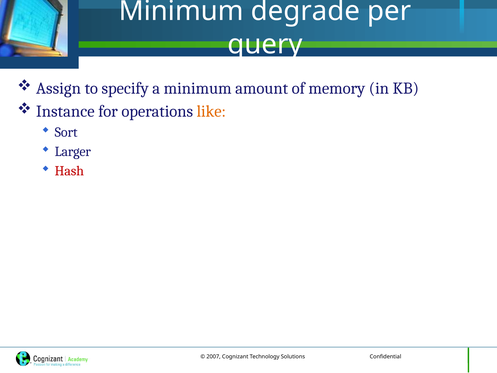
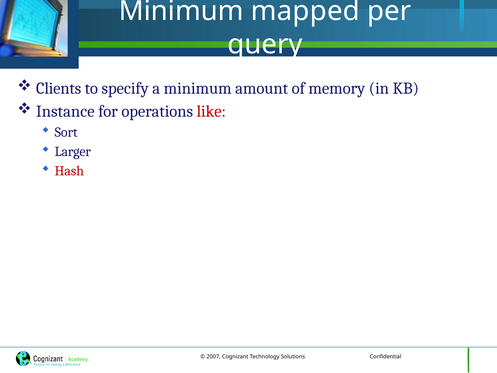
degrade: degrade -> mapped
Assign: Assign -> Clients
like colour: orange -> red
